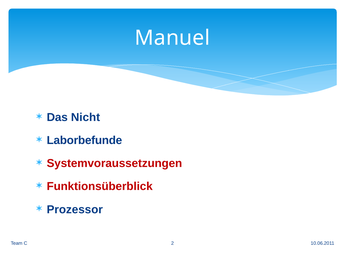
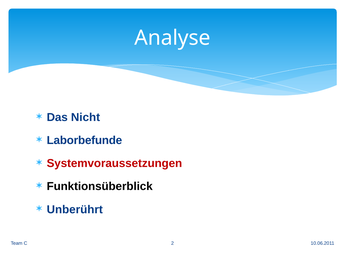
Manuel: Manuel -> Analyse
Funktionsüberblick colour: red -> black
Prozessor: Prozessor -> Unberührt
